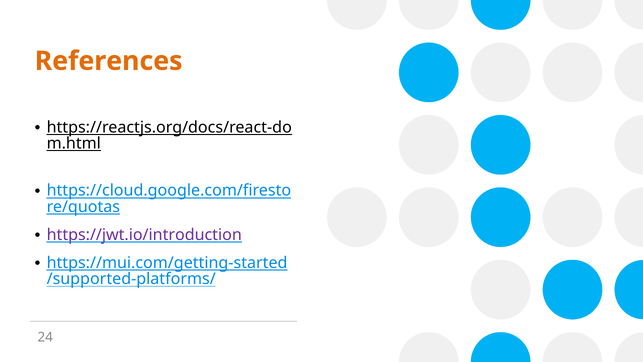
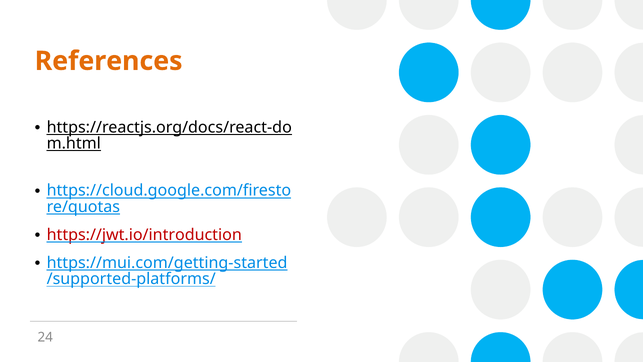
https://jwt.io/introduction colour: purple -> red
